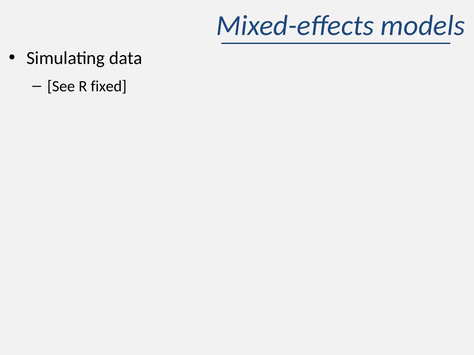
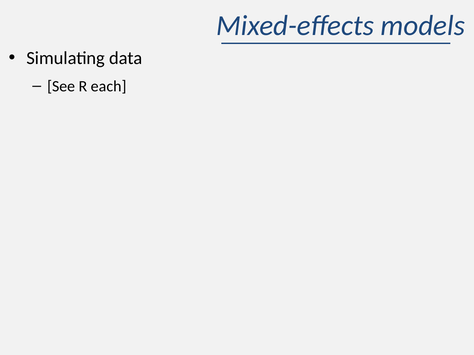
fixed: fixed -> each
